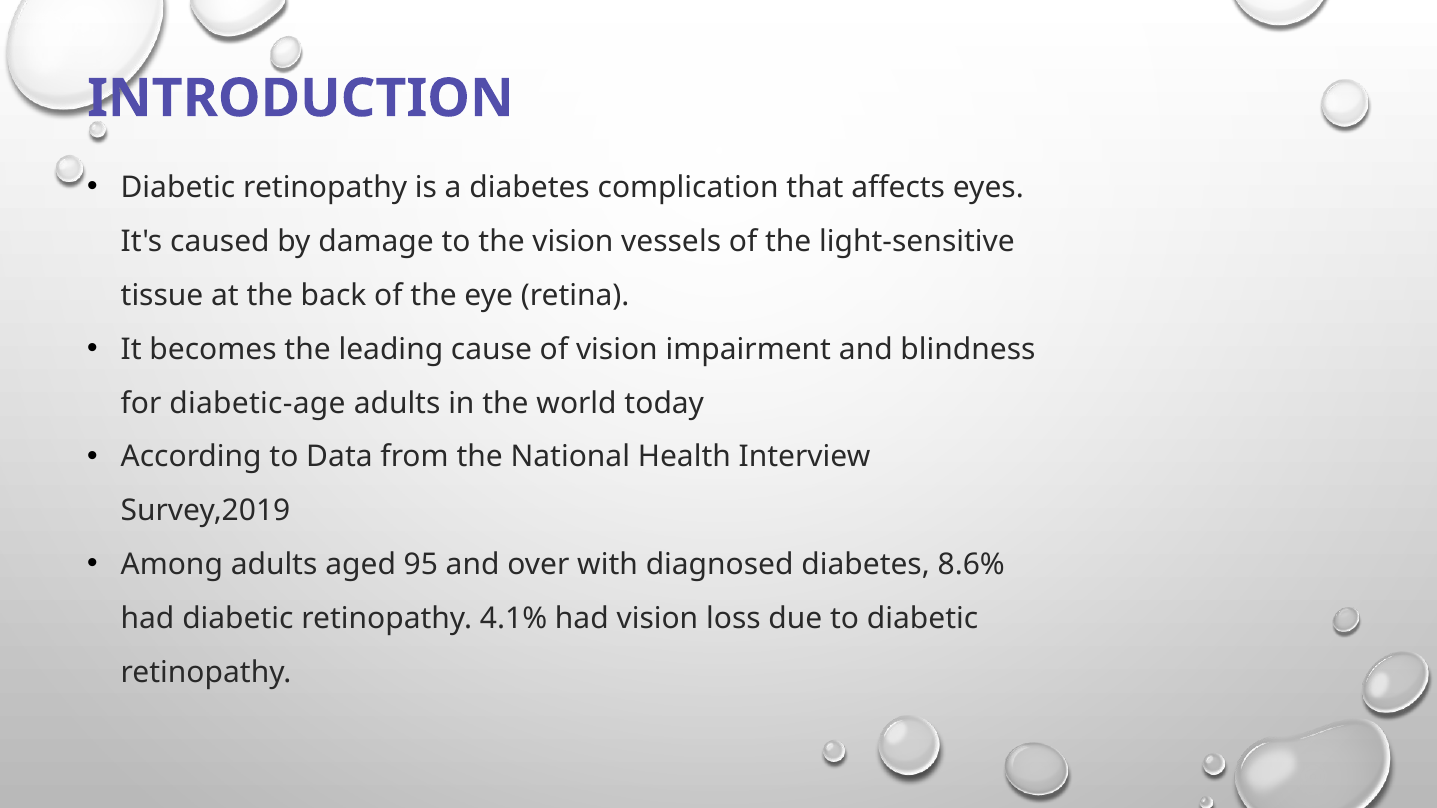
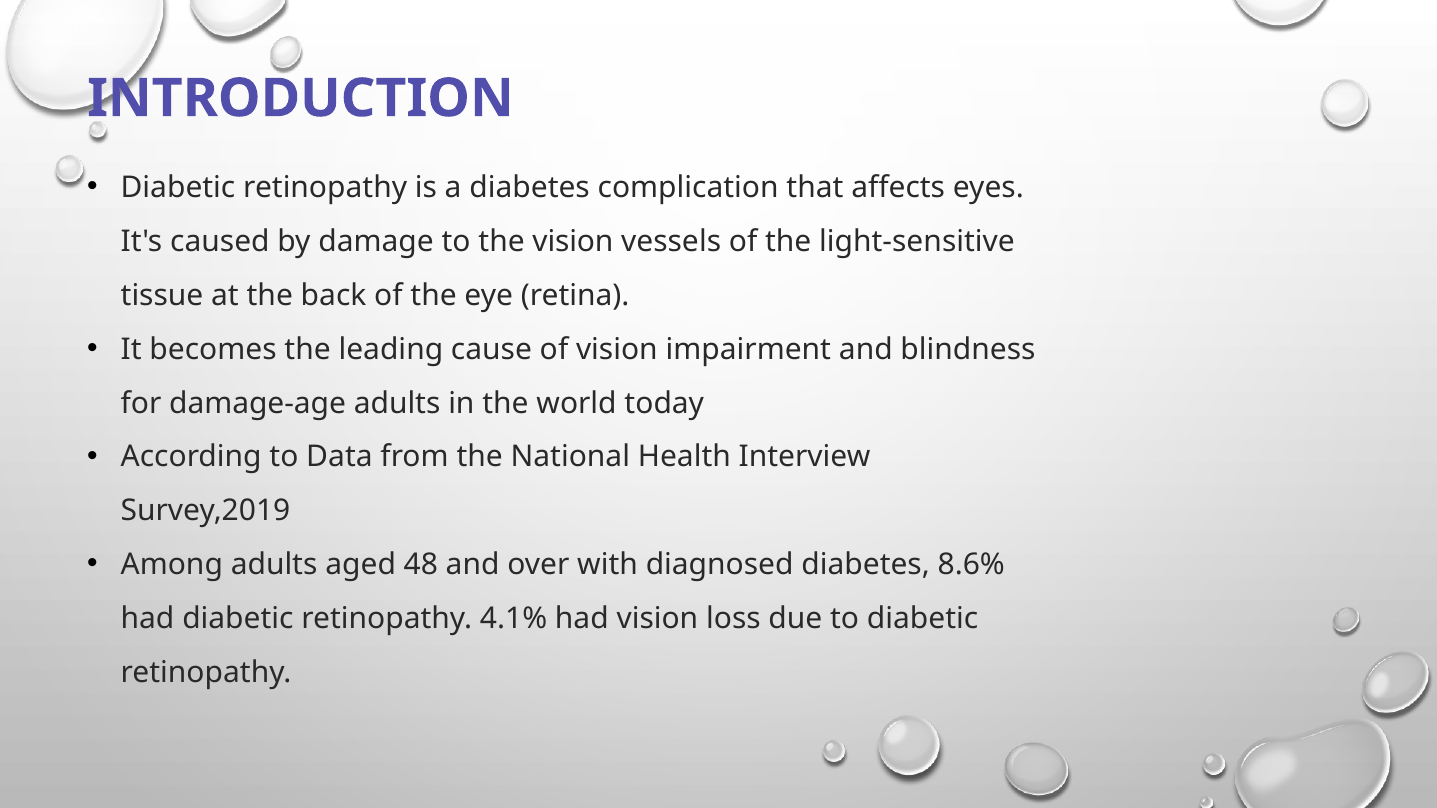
diabetic-age: diabetic-age -> damage-age
95: 95 -> 48
